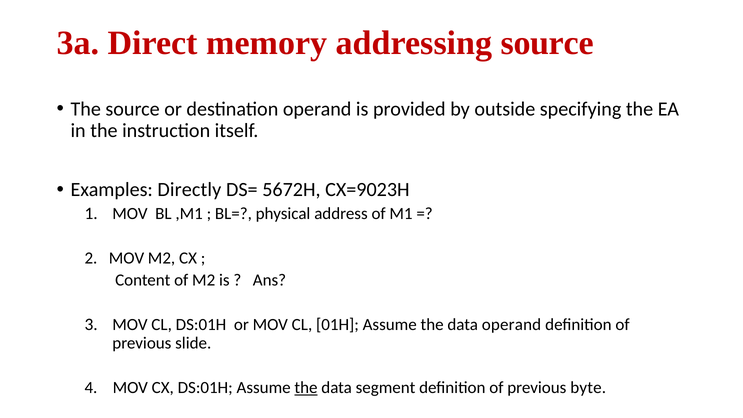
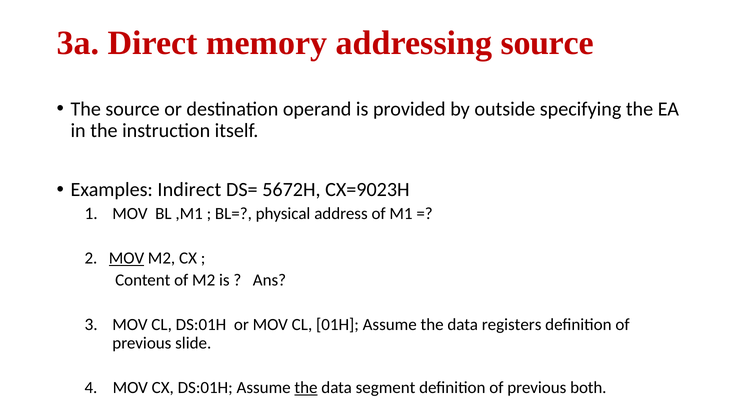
Directly: Directly -> Indirect
MOV at (127, 258) underline: none -> present
data operand: operand -> registers
byte: byte -> both
